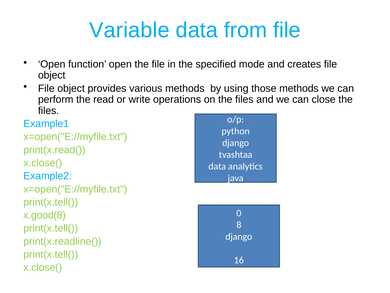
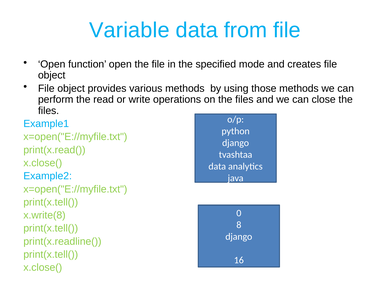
x.good(8: x.good(8 -> x.write(8
